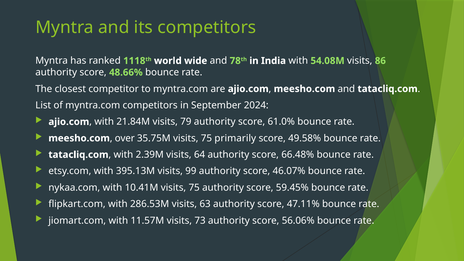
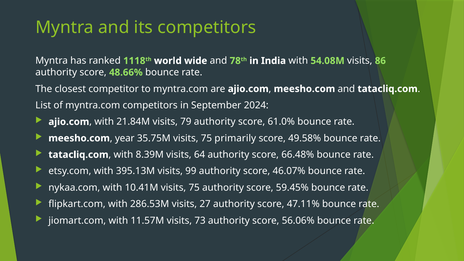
over: over -> year
2.39M: 2.39M -> 8.39M
63: 63 -> 27
